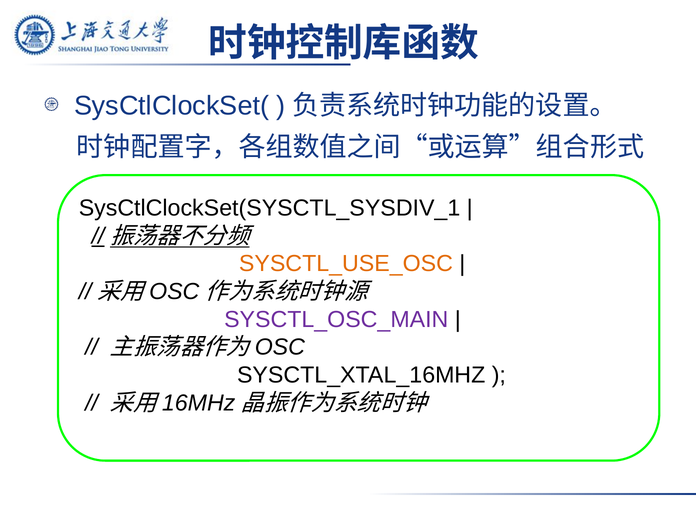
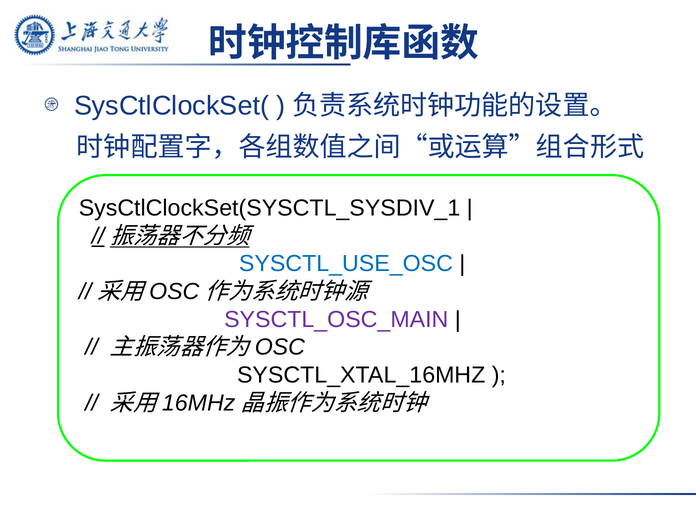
SYSCTL_USE_OSC colour: orange -> blue
